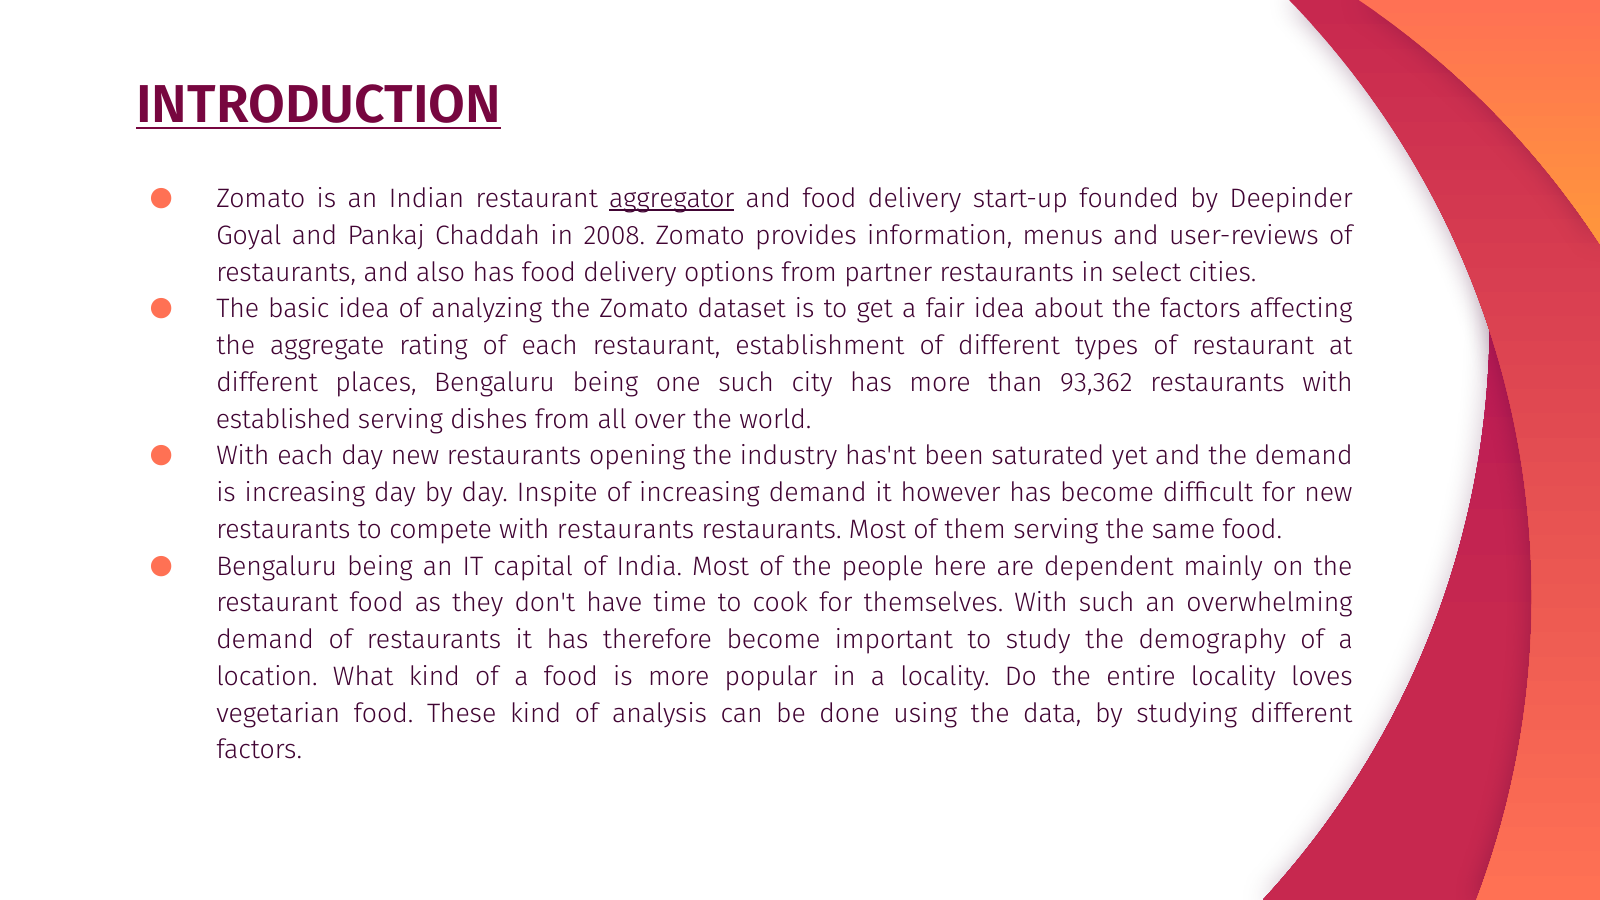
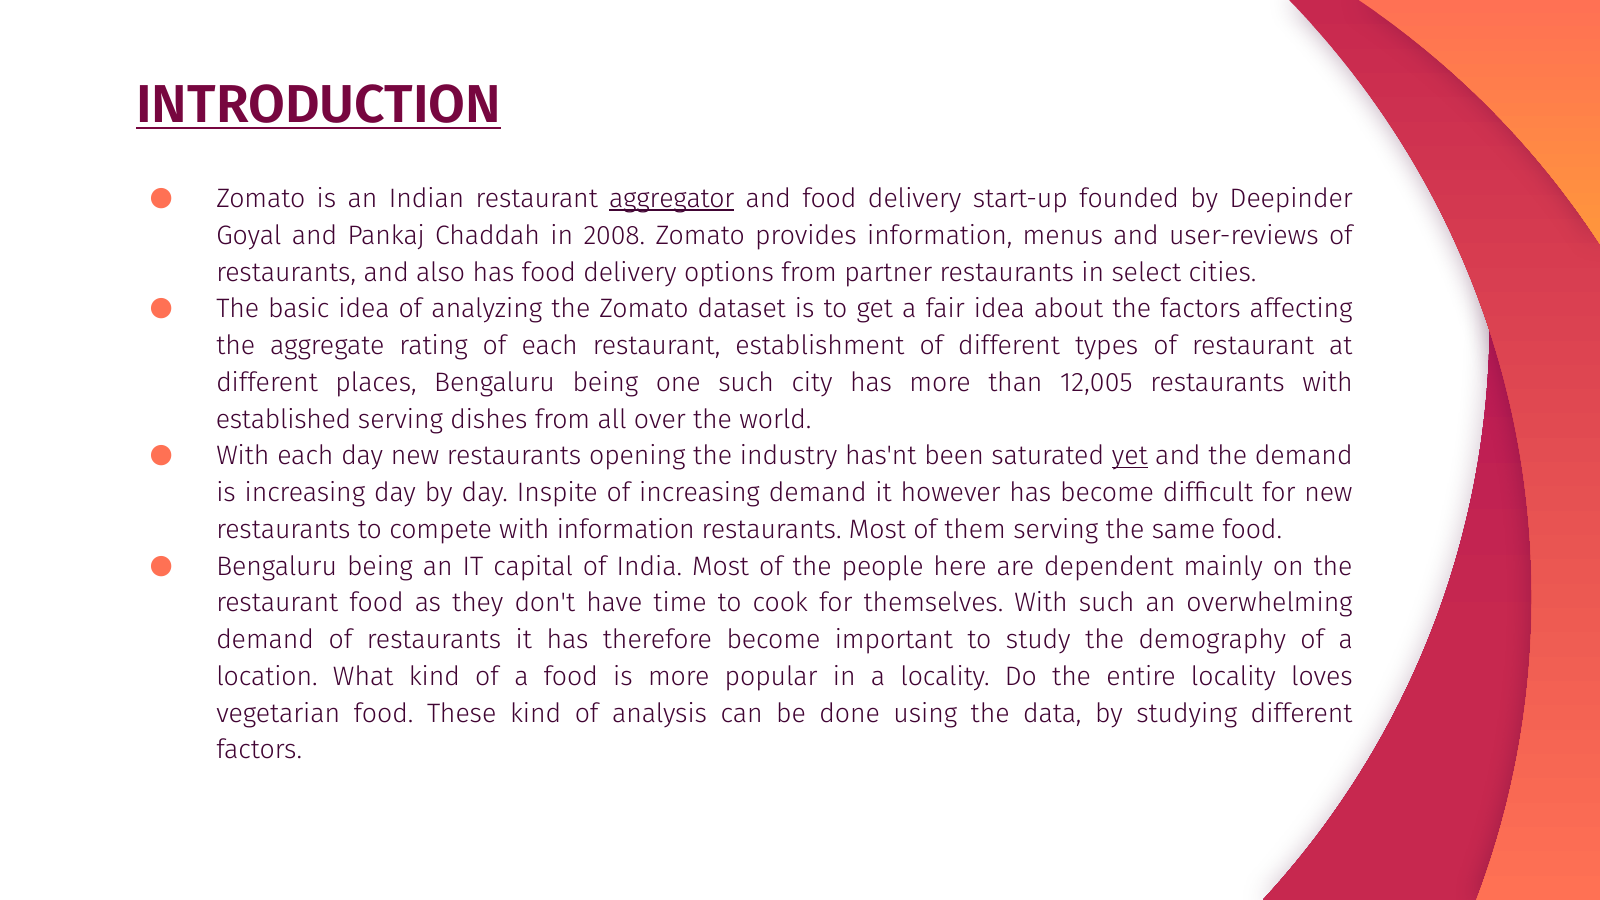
93,362: 93,362 -> 12,005
yet underline: none -> present
with restaurants: restaurants -> information
